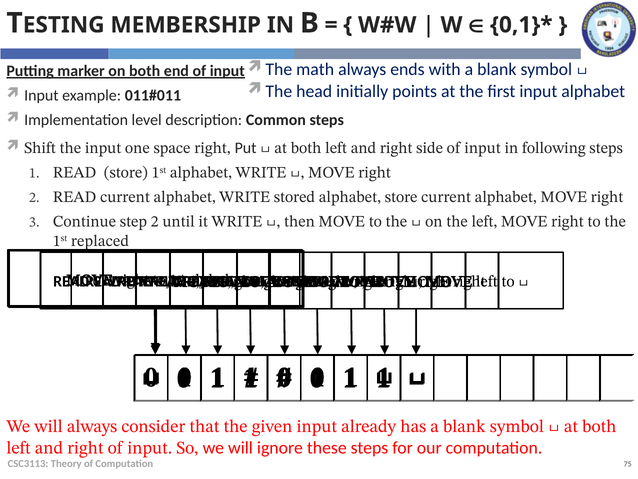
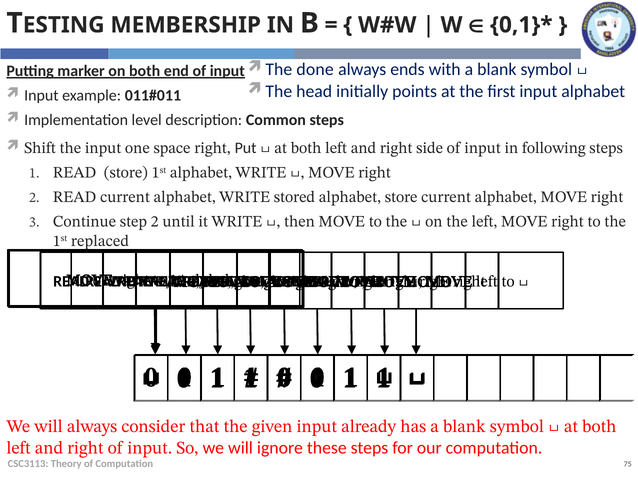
math: math -> done
